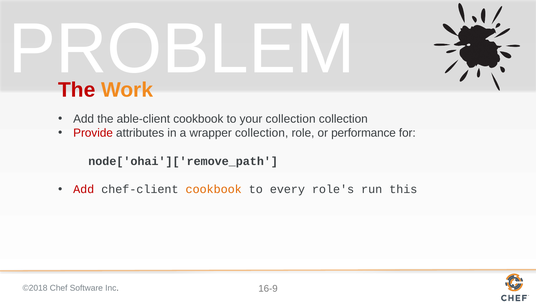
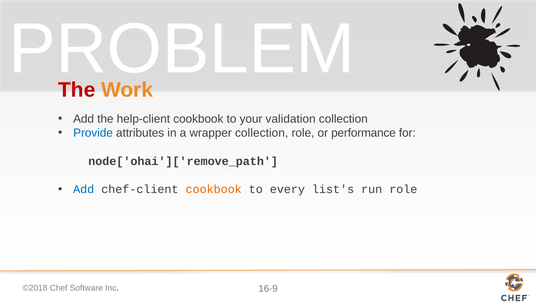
able-client: able-client -> help-client
your collection: collection -> validation
Provide colour: red -> blue
Add at (84, 189) colour: red -> blue
role's: role's -> list's
run this: this -> role
